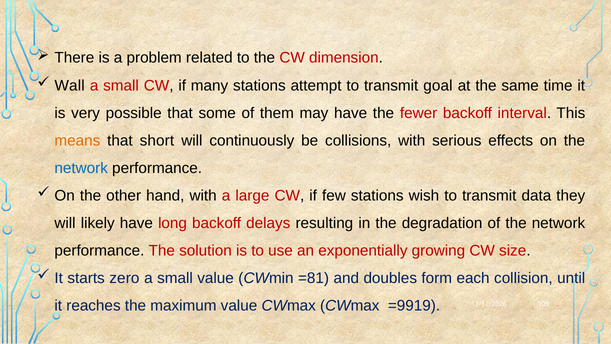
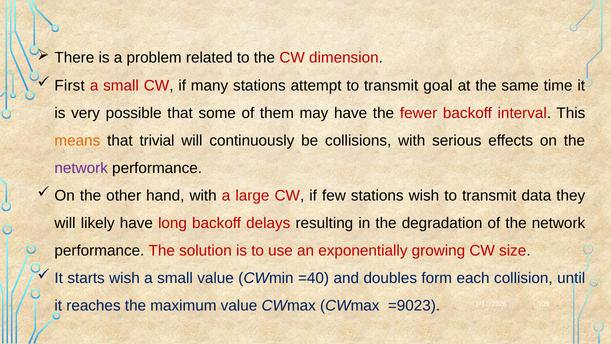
Wall: Wall -> First
short: short -> trivial
network at (81, 168) colour: blue -> purple
starts zero: zero -> wish
=81: =81 -> =40
=9919: =9919 -> =9023
